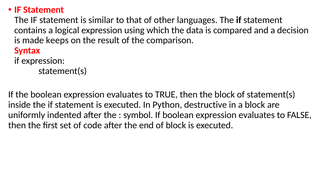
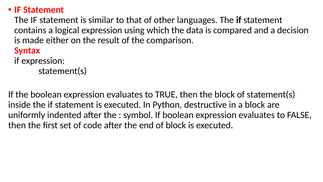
keeps: keeps -> either
